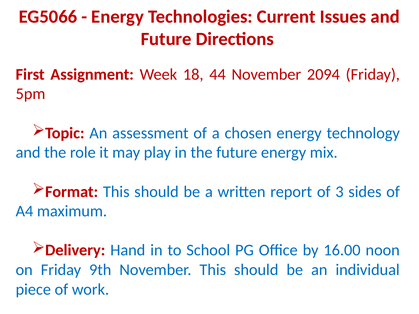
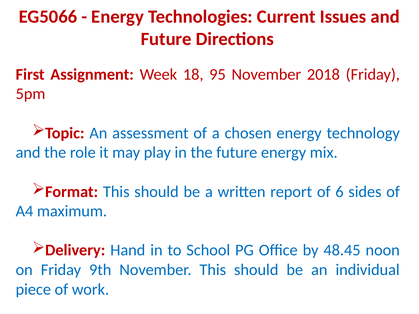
44: 44 -> 95
2094: 2094 -> 2018
3: 3 -> 6
16.00: 16.00 -> 48.45
